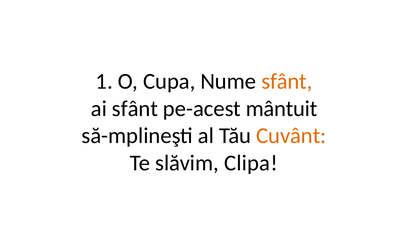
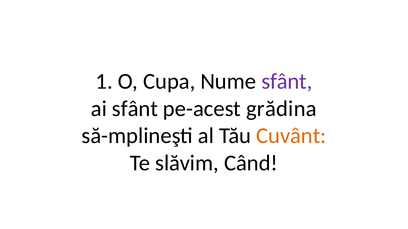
sfânt at (287, 82) colour: orange -> purple
mântuit: mântuit -> grădina
Clipa: Clipa -> Când
